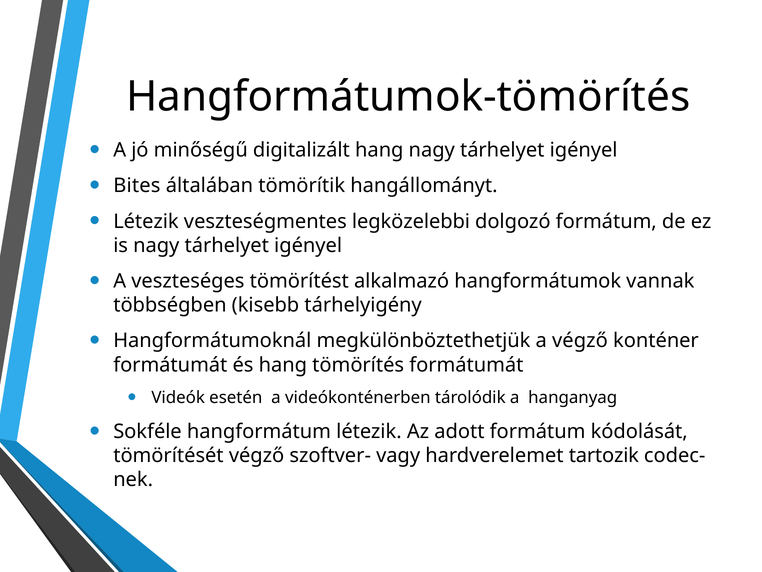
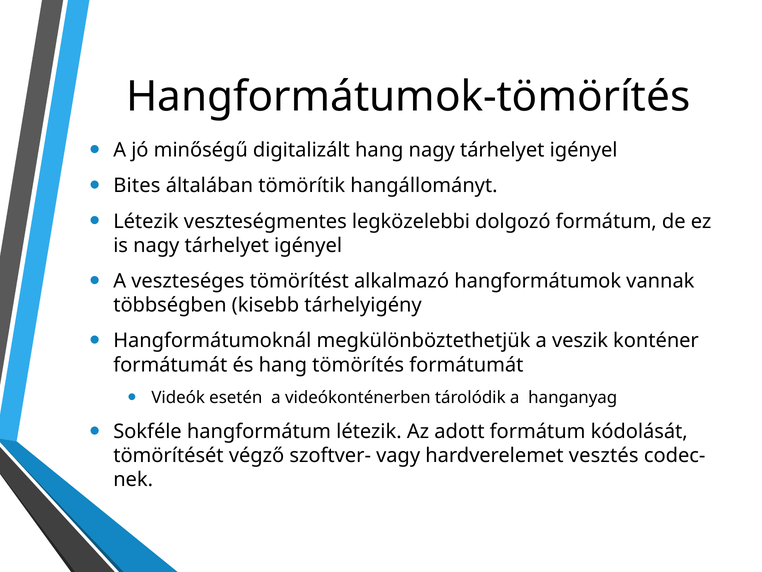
a végző: végző -> veszik
tartozik: tartozik -> vesztés
